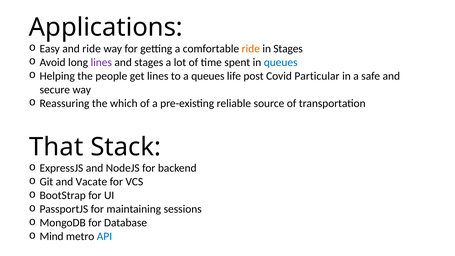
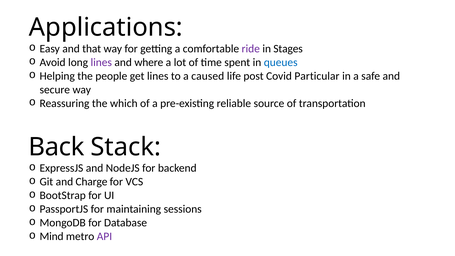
and ride: ride -> that
ride at (251, 49) colour: orange -> purple
and stages: stages -> where
a queues: queues -> caused
That: That -> Back
Vacate: Vacate -> Charge
API colour: blue -> purple
